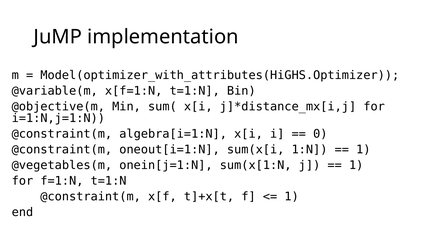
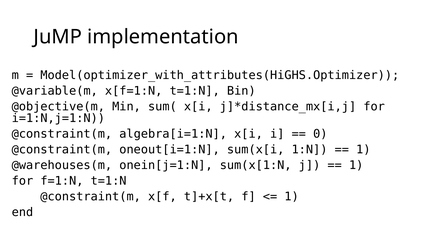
@vegetables(m: @vegetables(m -> @warehouses(m
